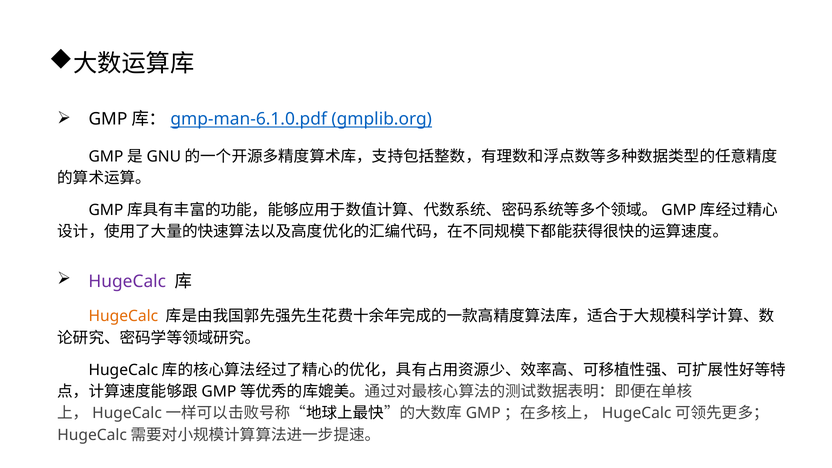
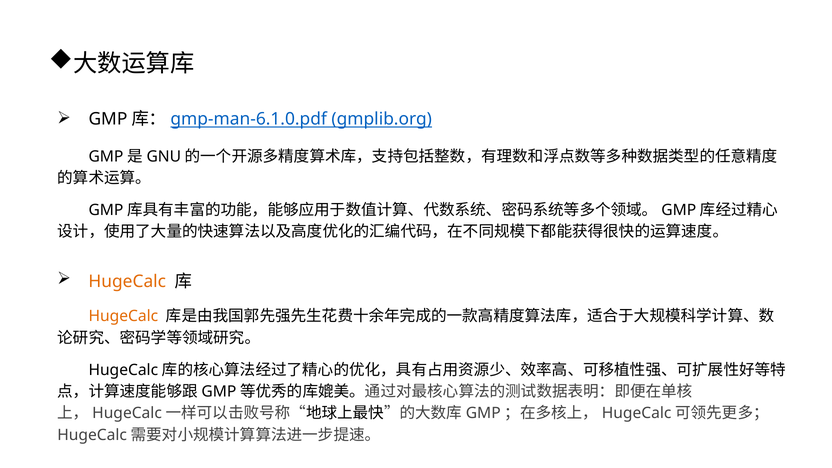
HugeCalc at (127, 281) colour: purple -> orange
